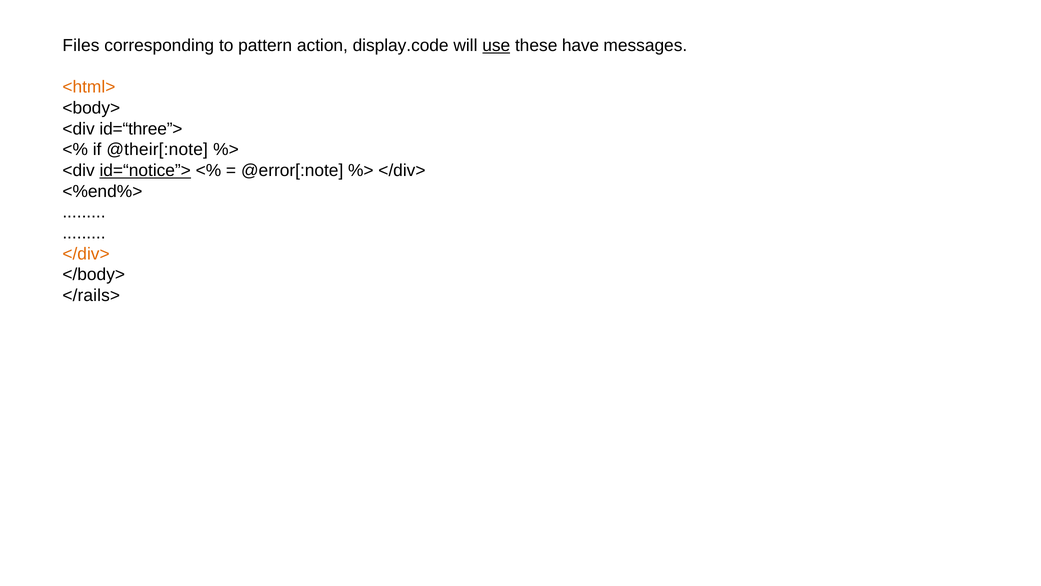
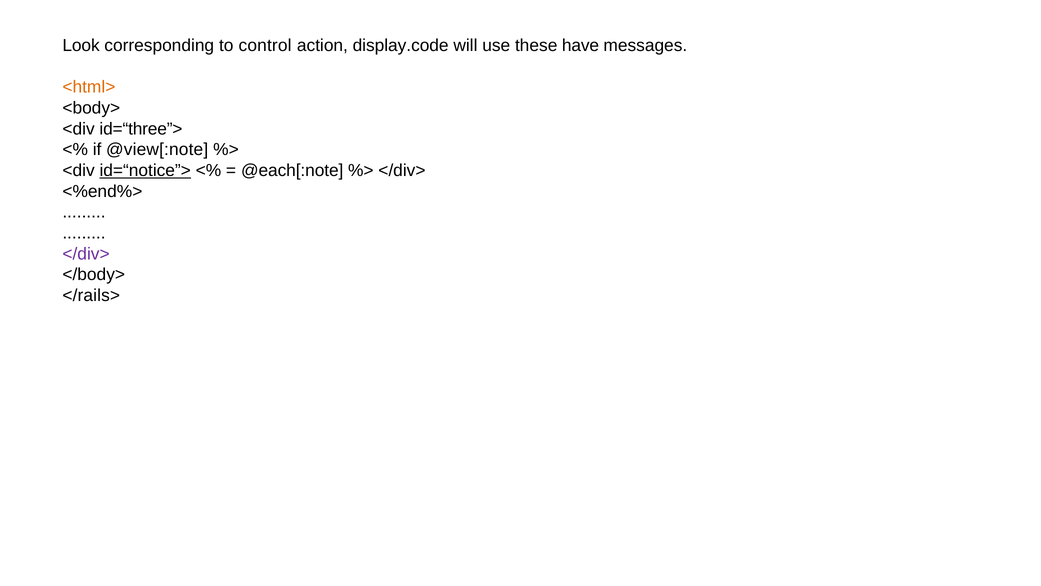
Files: Files -> Look
pattern: pattern -> control
use underline: present -> none
@their[:note: @their[:note -> @view[:note
@error[:note: @error[:note -> @each[:note
</div> at (86, 254) colour: orange -> purple
